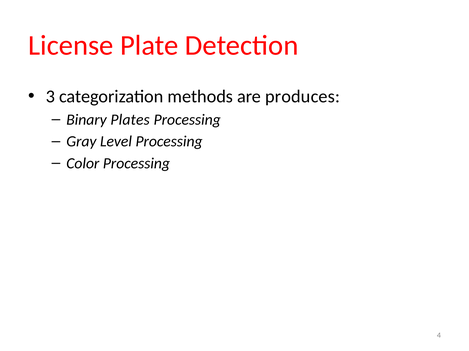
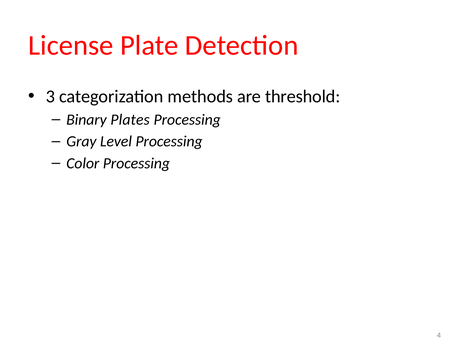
produces: produces -> threshold
